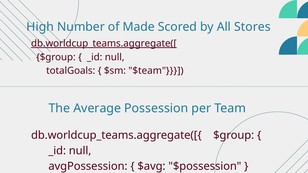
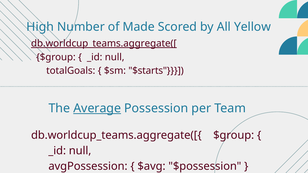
Stores: Stores -> Yellow
$team: $team -> $starts
Average underline: none -> present
